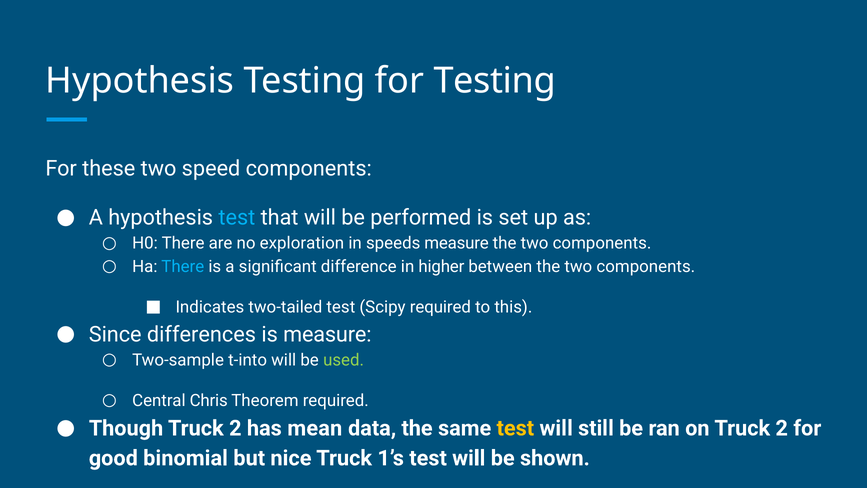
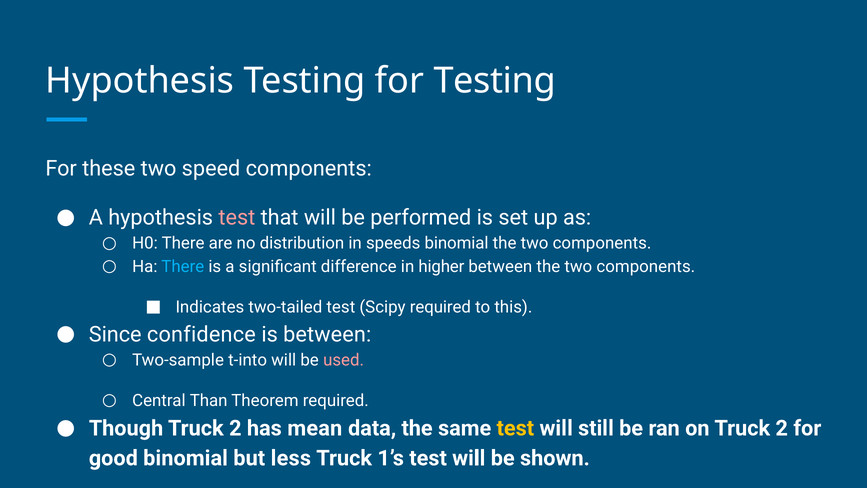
test at (237, 217) colour: light blue -> pink
exploration: exploration -> distribution
speeds measure: measure -> binomial
differences: differences -> confidence
is measure: measure -> between
used colour: light green -> pink
Chris: Chris -> Than
nice: nice -> less
